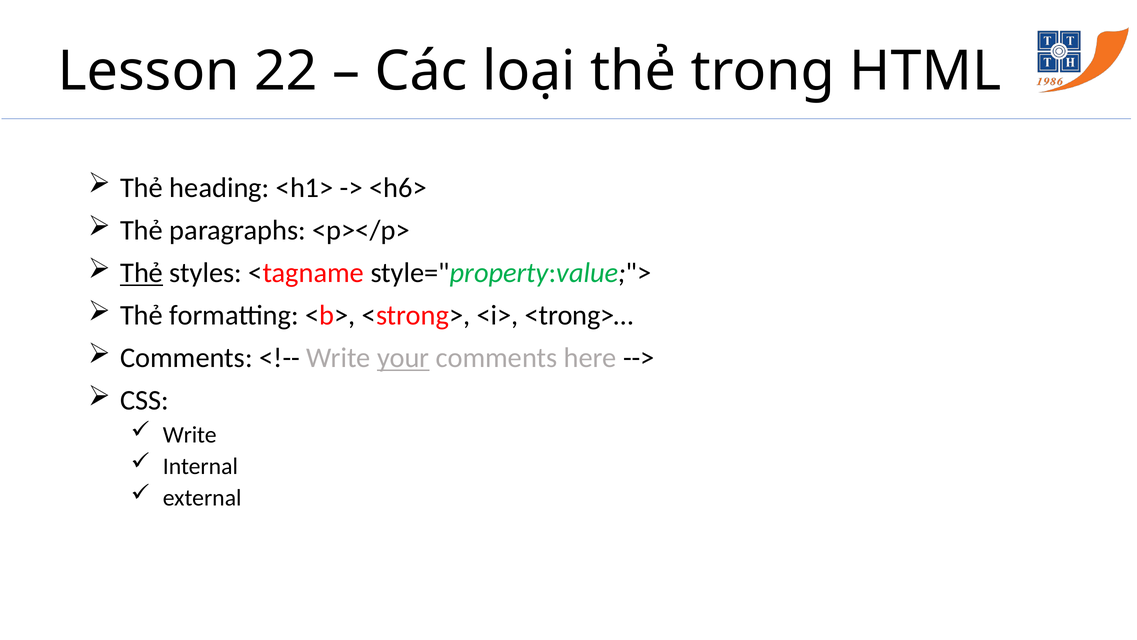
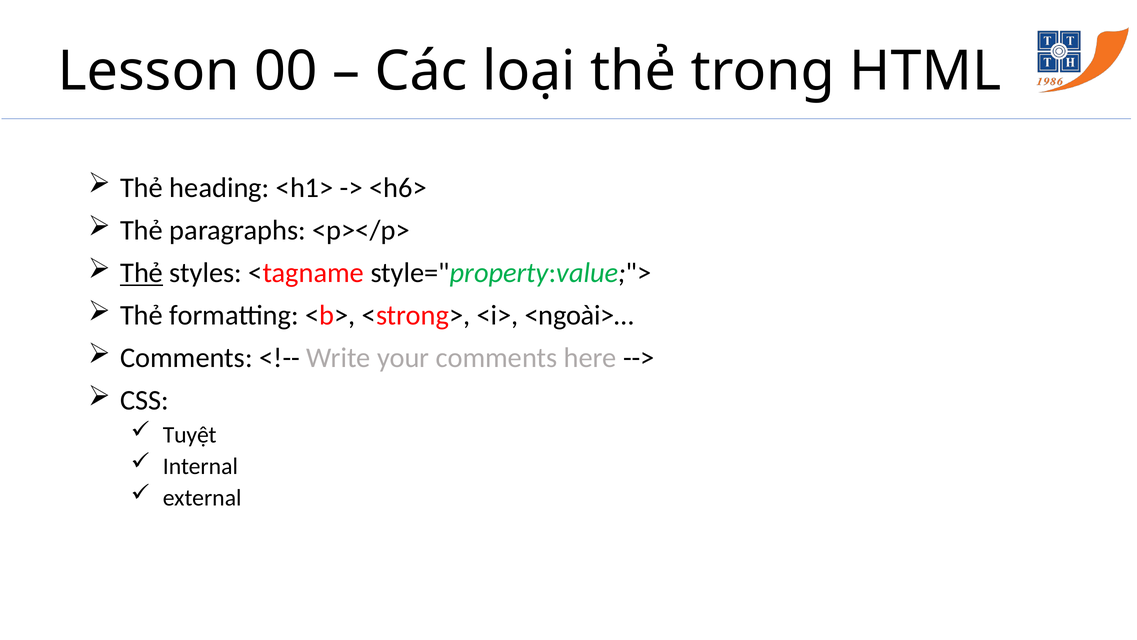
22: 22 -> 00
<trong>…: <trong>… -> <ngoài>…
your underline: present -> none
Write at (190, 434): Write -> Tuyệt
